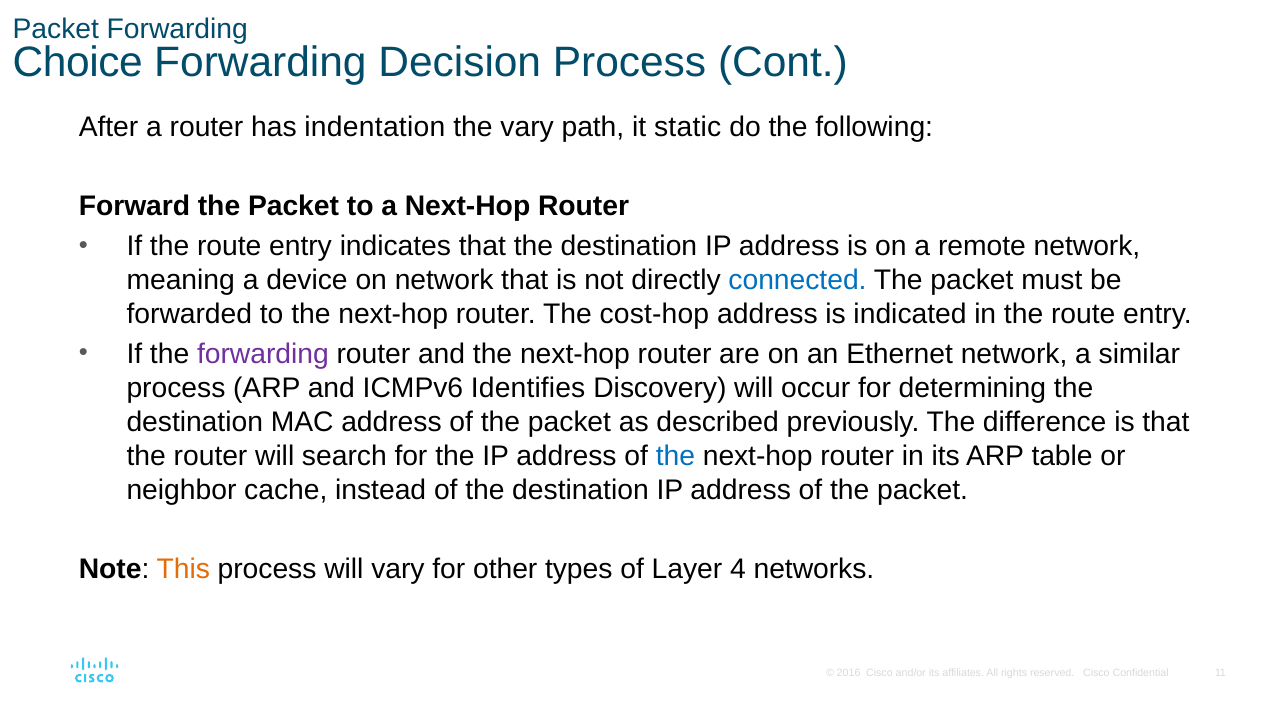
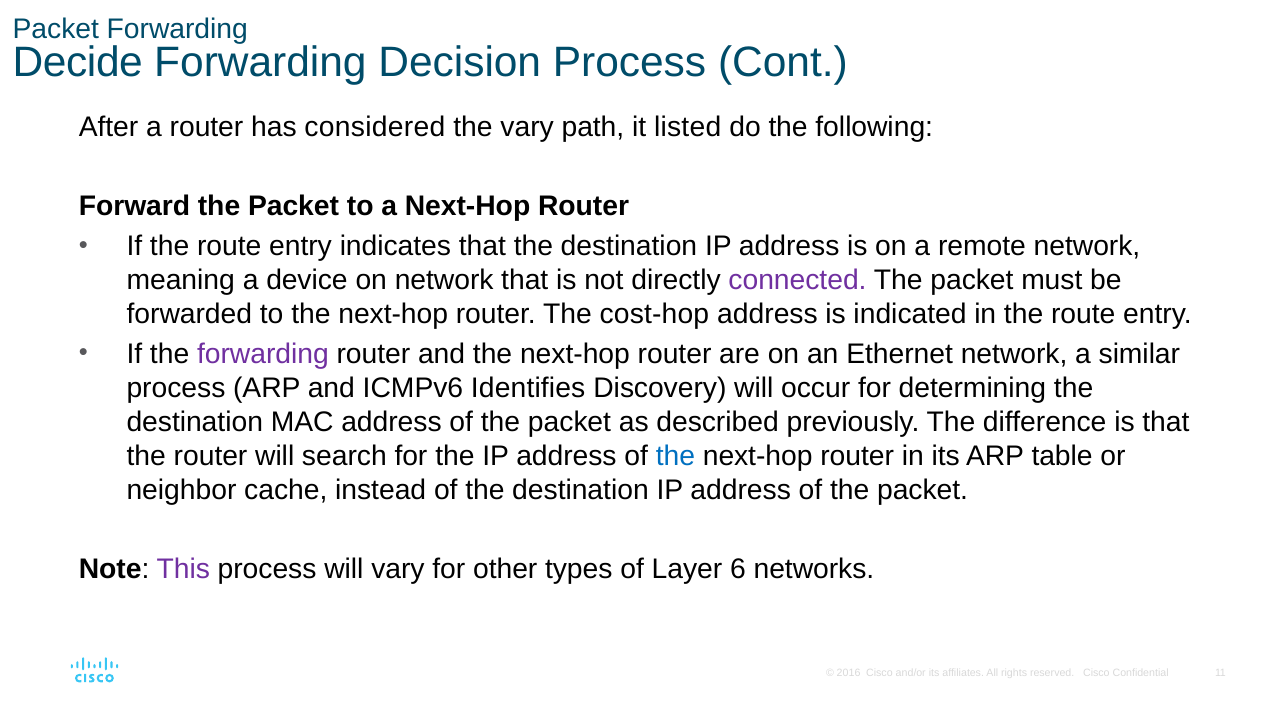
Choice: Choice -> Decide
indentation: indentation -> considered
static: static -> listed
connected colour: blue -> purple
This colour: orange -> purple
4: 4 -> 6
